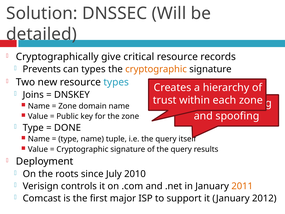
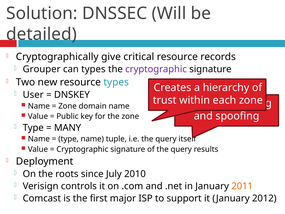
Prevents at (42, 69): Prevents -> Grouper
cryptographic at (156, 69) colour: orange -> purple
Joins: Joins -> User
DONE: DONE -> MANY
